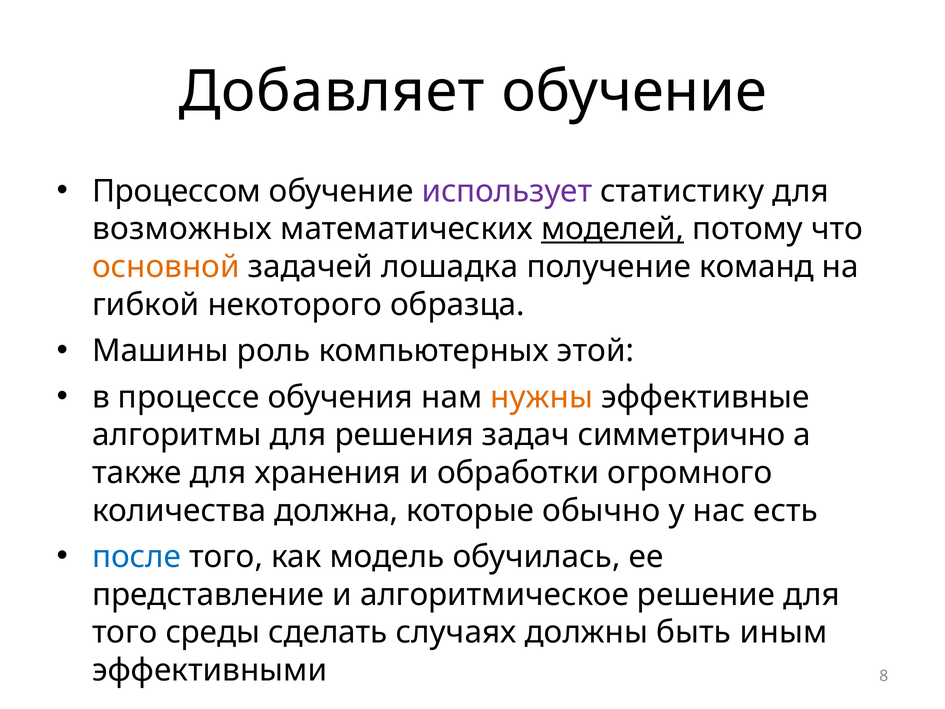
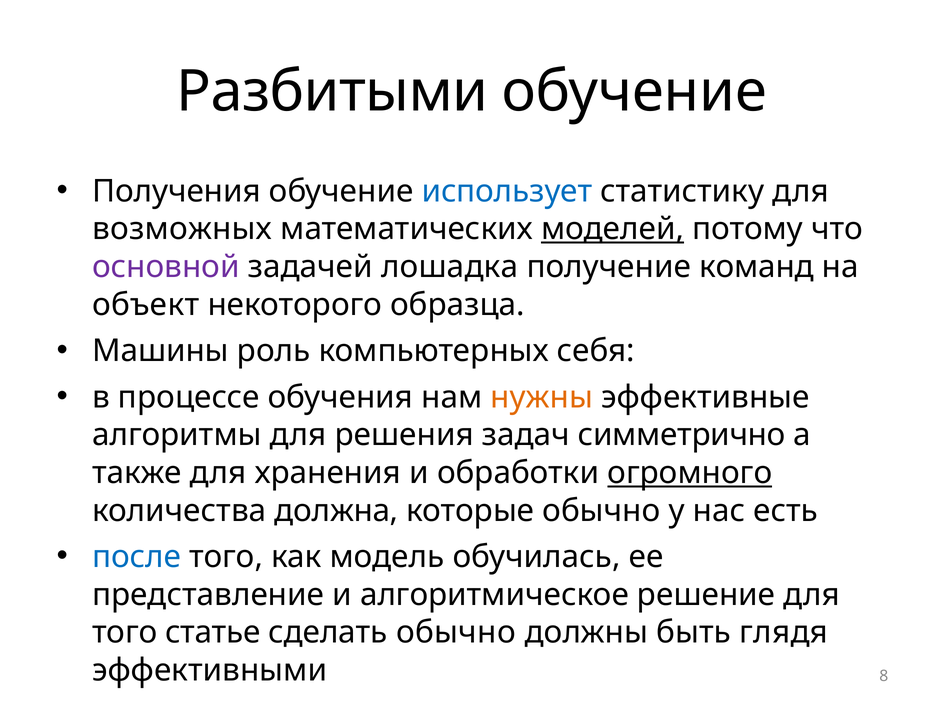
Добавляет: Добавляет -> Разбитыми
Процессом: Процессом -> Получения
использует colour: purple -> blue
основной colour: orange -> purple
гибкой: гибкой -> объект
этой: этой -> себя
огромного underline: none -> present
среды: среды -> статье
сделать случаях: случаях -> обычно
иным: иным -> глядя
